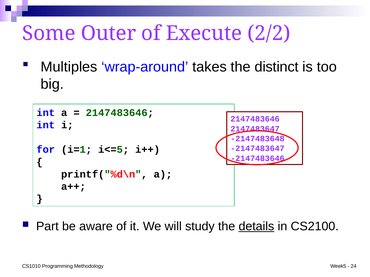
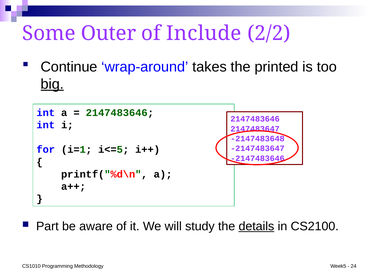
Execute: Execute -> Include
Multiples: Multiples -> Continue
distinct: distinct -> printed
big underline: none -> present
